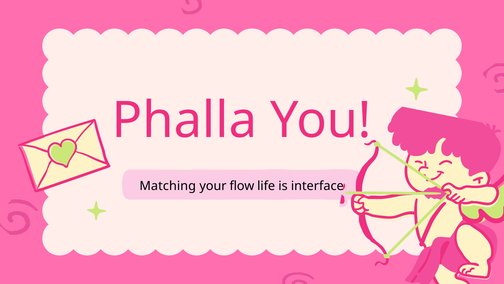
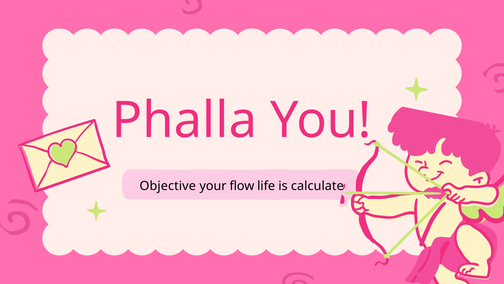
Matching: Matching -> Objective
interface: interface -> calculate
